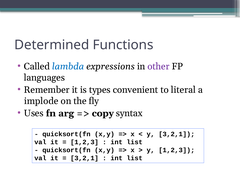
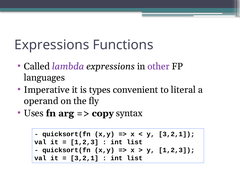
Determined at (52, 45): Determined -> Expressions
lambda colour: blue -> purple
Remember: Remember -> Imperative
implode: implode -> operand
